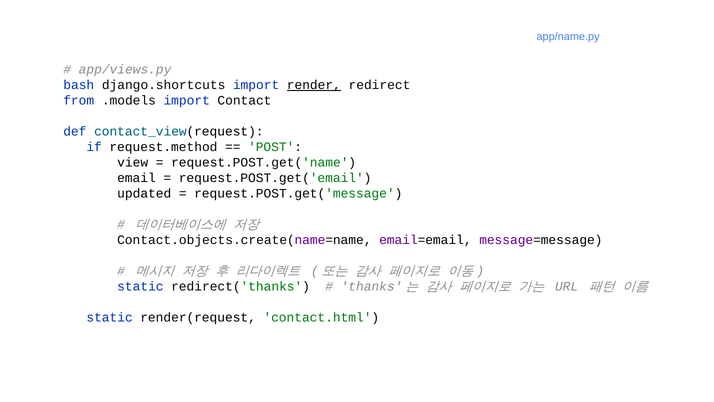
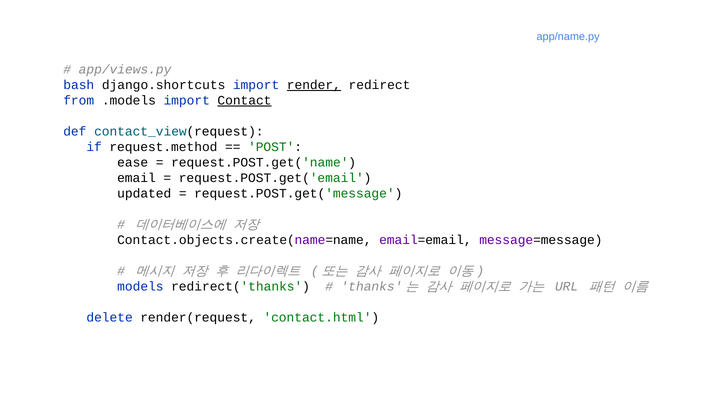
Contact underline: none -> present
view: view -> ease
static at (140, 286): static -> models
static at (110, 317): static -> delete
